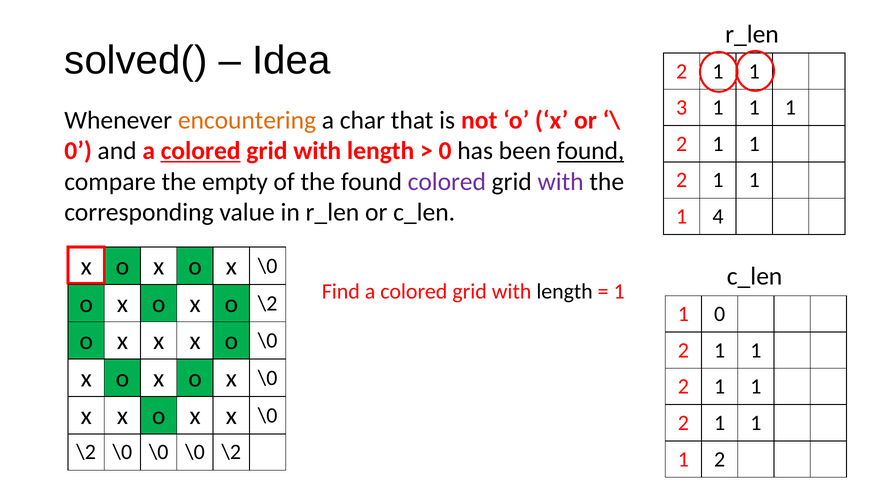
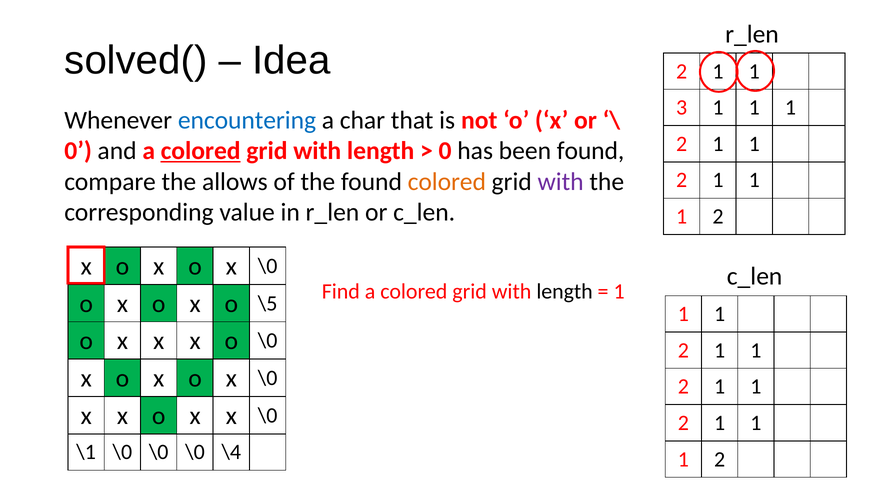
encountering colour: orange -> blue
found at (591, 151) underline: present -> none
empty: empty -> allows
colored at (447, 182) colour: purple -> orange
4 at (718, 216): 4 -> 2
o \2: \2 -> \5
0 at (720, 314): 0 -> 1
\2 at (86, 452): \2 -> \1
\0 \0 \2: \2 -> \4
